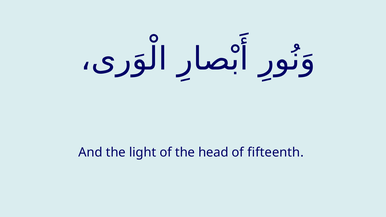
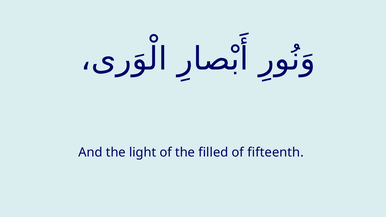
head: head -> filled
